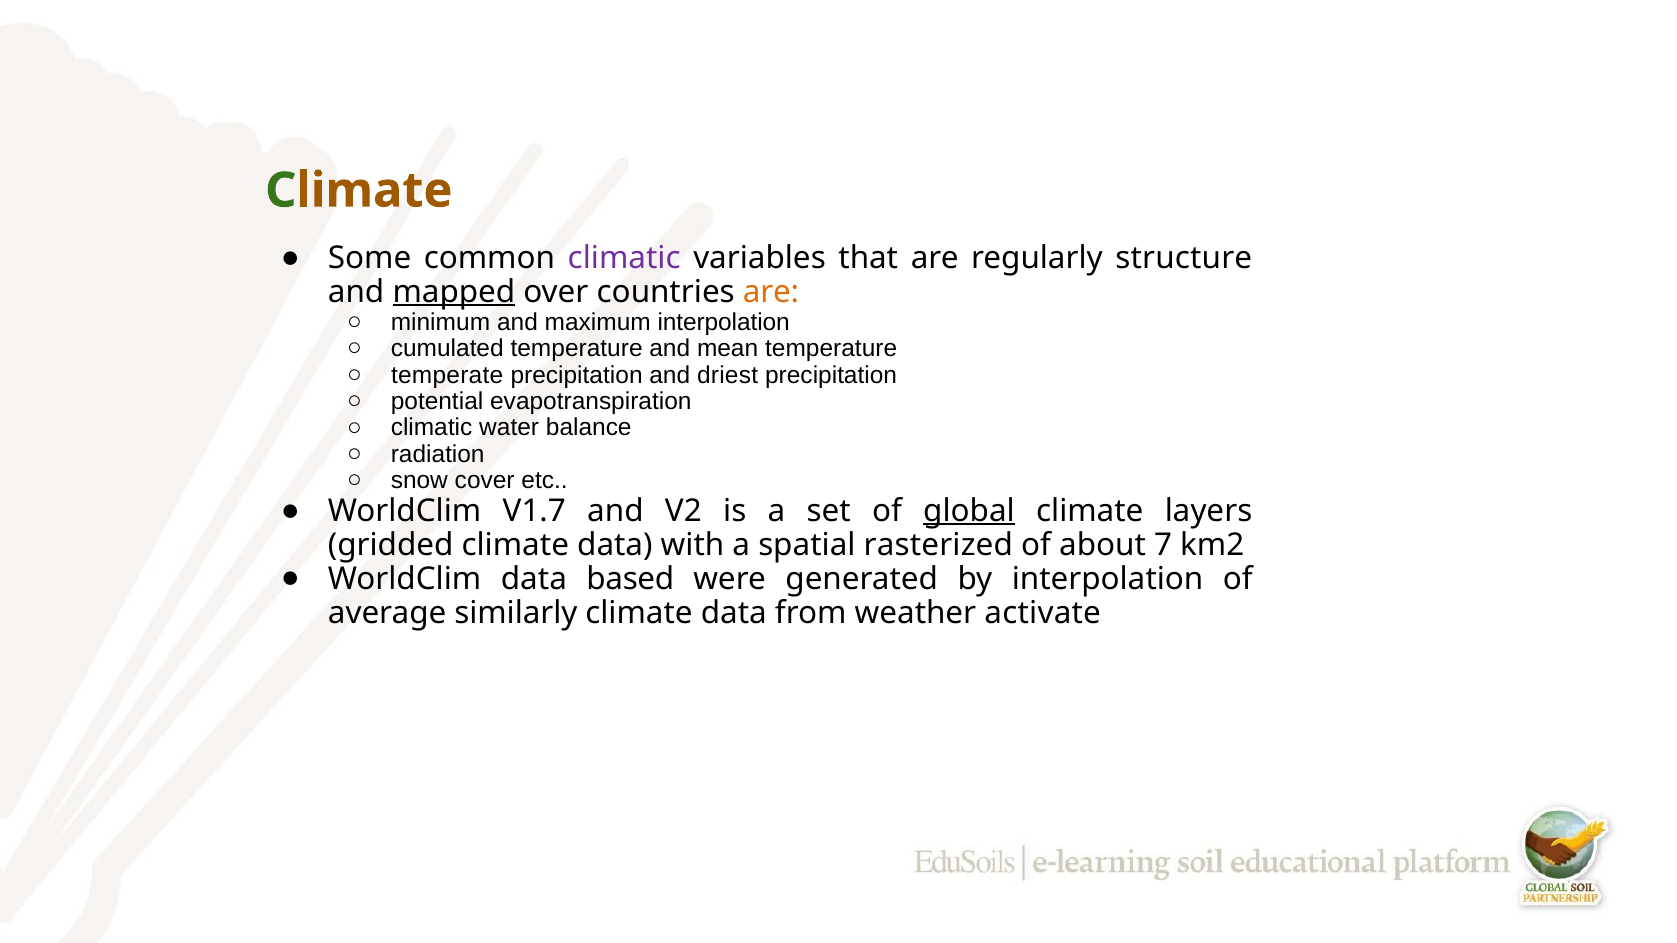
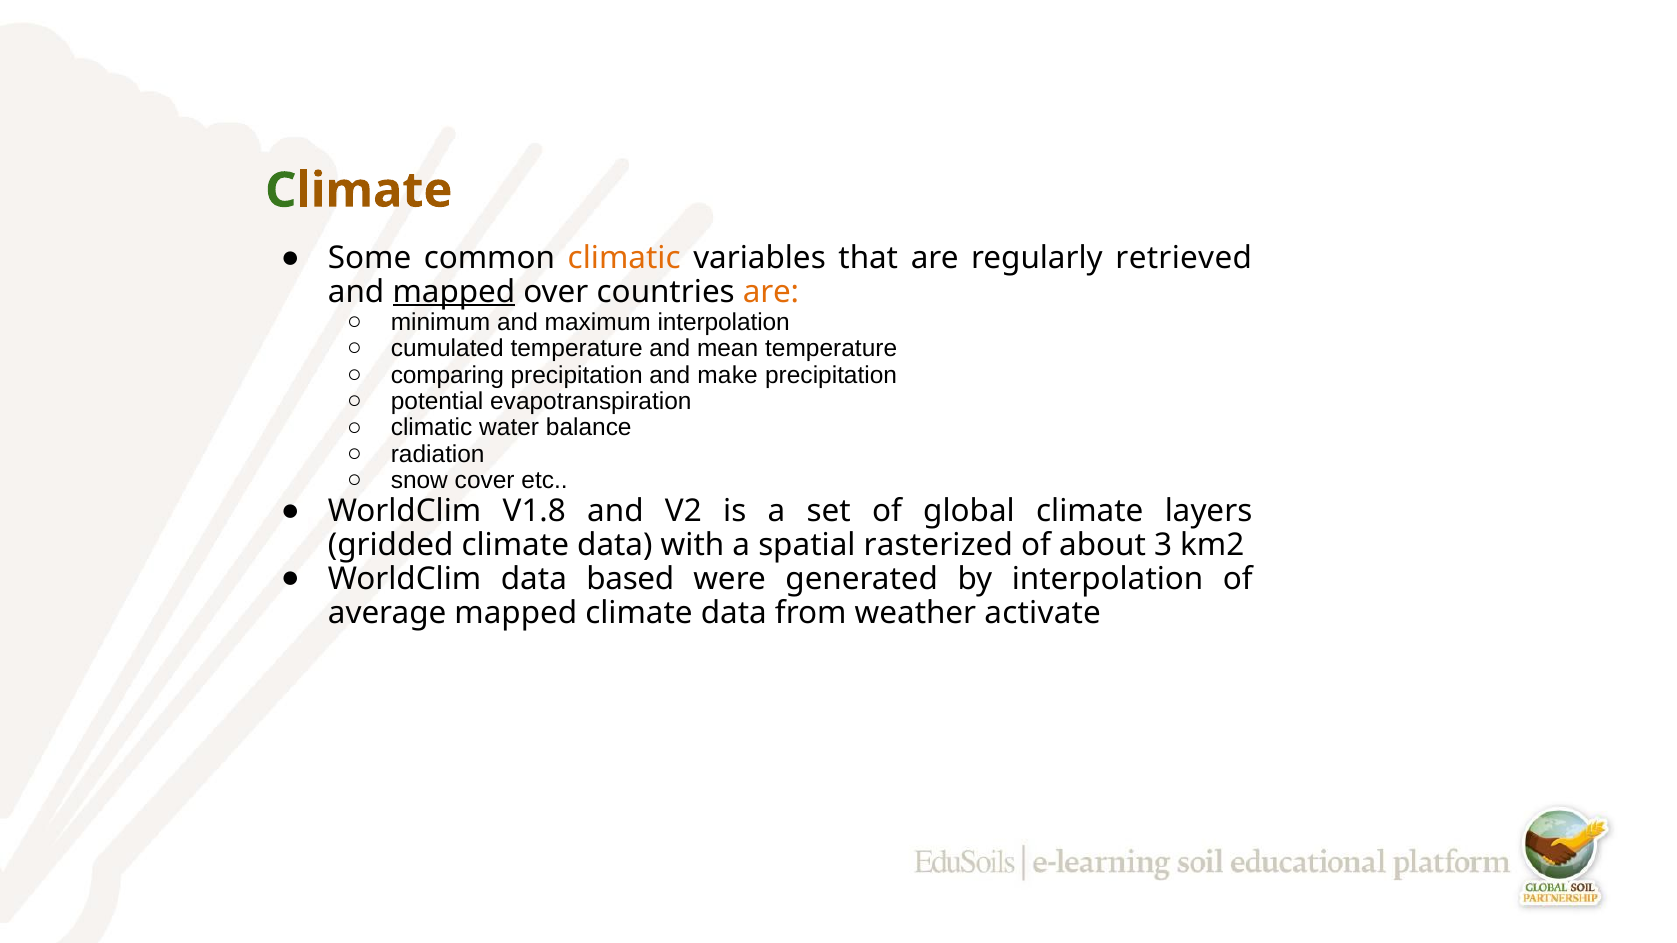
climatic at (624, 258) colour: purple -> orange
structure: structure -> retrieved
temperate: temperate -> comparing
driest: driest -> make
V1.7: V1.7 -> V1.8
global underline: present -> none
7: 7 -> 3
average similarly: similarly -> mapped
